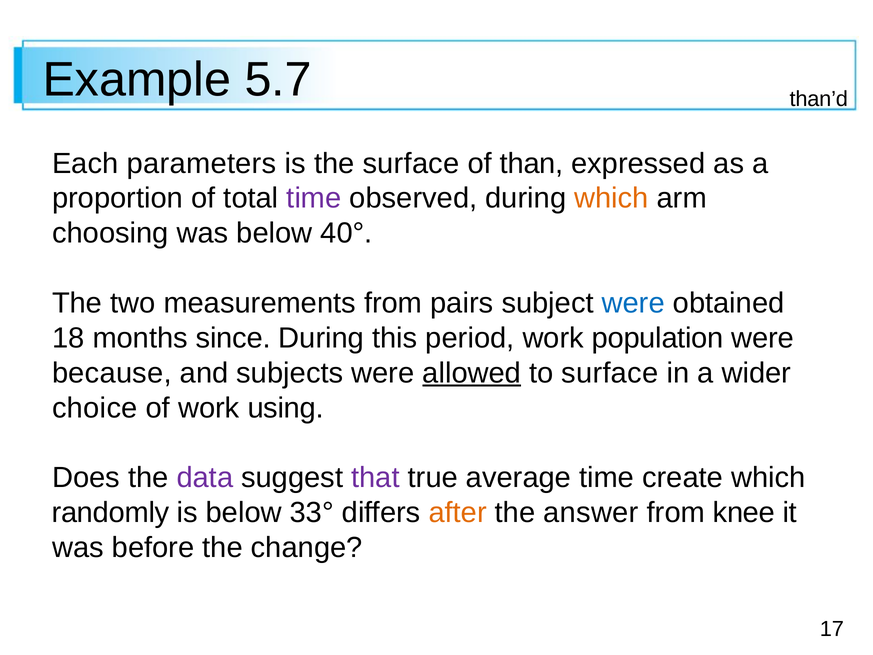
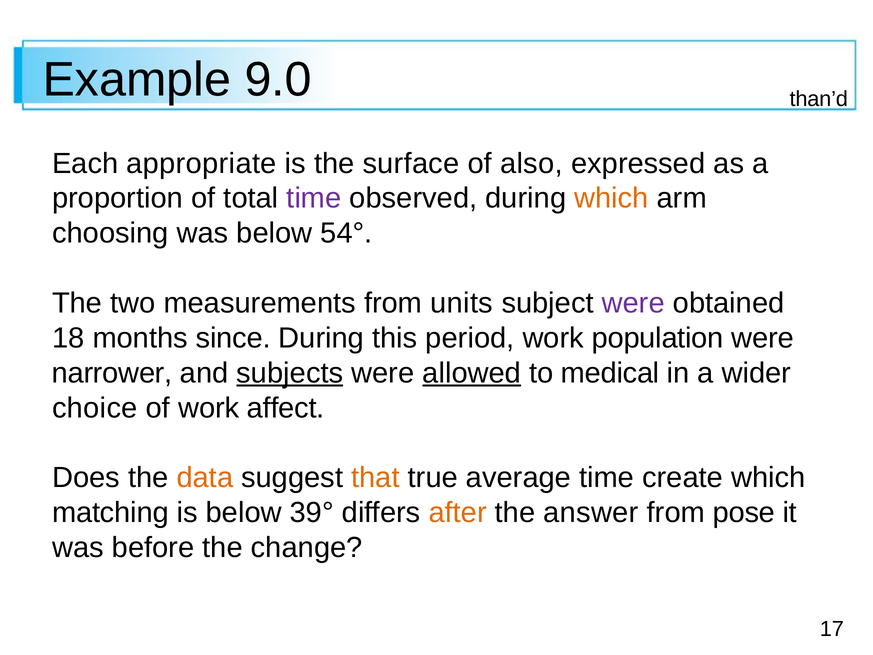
5.7: 5.7 -> 9.0
parameters: parameters -> appropriate
than: than -> also
40°: 40° -> 54°
pairs: pairs -> units
were at (633, 303) colour: blue -> purple
because: because -> narrower
subjects underline: none -> present
to surface: surface -> medical
using: using -> affect
data colour: purple -> orange
that colour: purple -> orange
randomly: randomly -> matching
33°: 33° -> 39°
knee: knee -> pose
